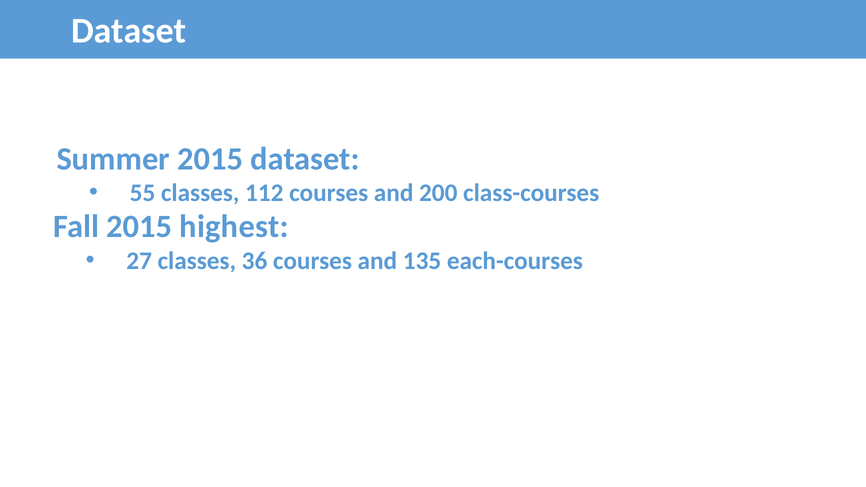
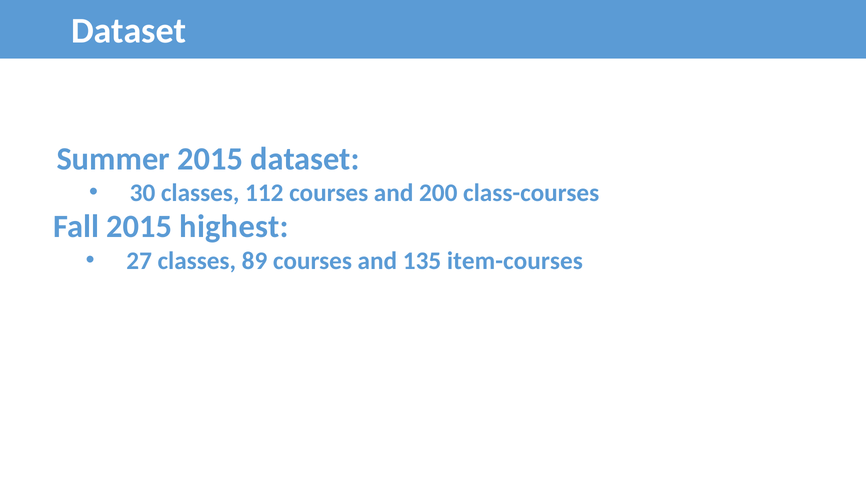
55: 55 -> 30
36: 36 -> 89
each-courses: each-courses -> item-courses
